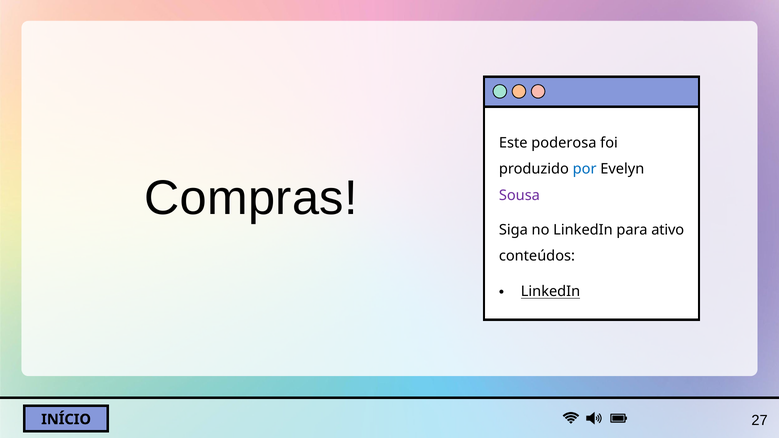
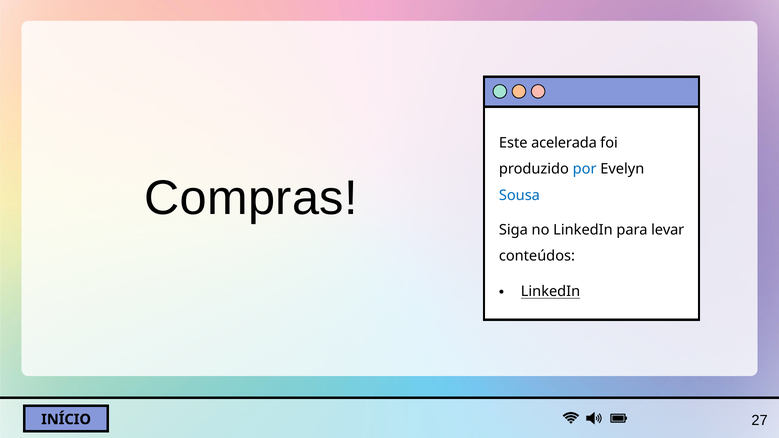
poderosa: poderosa -> acelerada
Sousa colour: purple -> blue
ativo: ativo -> levar
